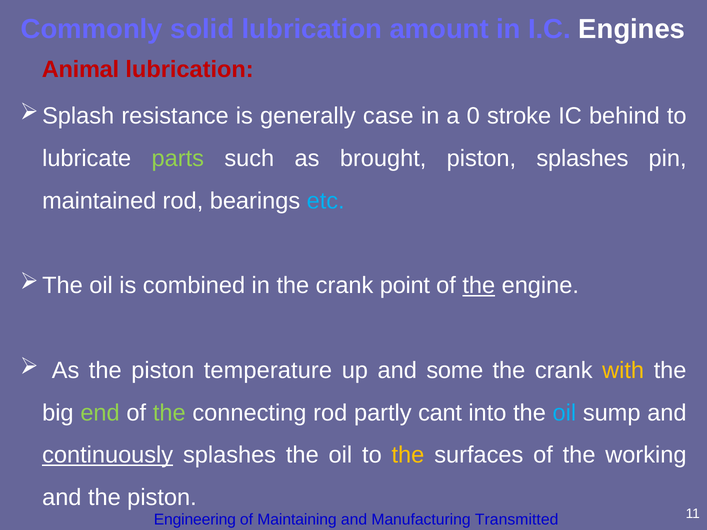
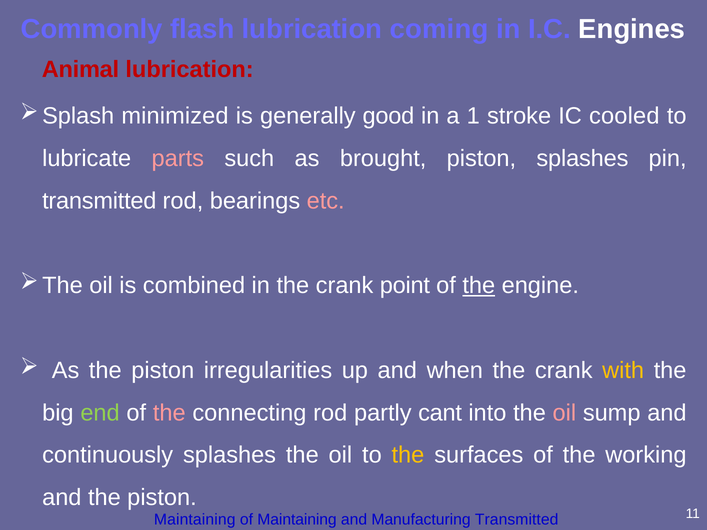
solid: solid -> flash
amount: amount -> coming
resistance: resistance -> minimized
case: case -> good
0: 0 -> 1
behind: behind -> cooled
parts colour: light green -> pink
maintained at (99, 201): maintained -> transmitted
etc colour: light blue -> pink
temperature: temperature -> irregularities
some: some -> when
the at (169, 413) colour: light green -> pink
oil at (564, 413) colour: light blue -> pink
continuously underline: present -> none
Engineering at (195, 520): Engineering -> Maintaining
